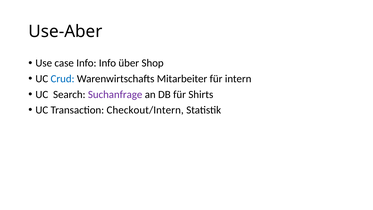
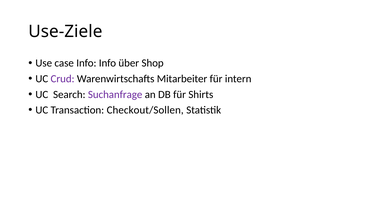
Use-Aber: Use-Aber -> Use-Ziele
Crud colour: blue -> purple
Checkout/Intern: Checkout/Intern -> Checkout/Sollen
